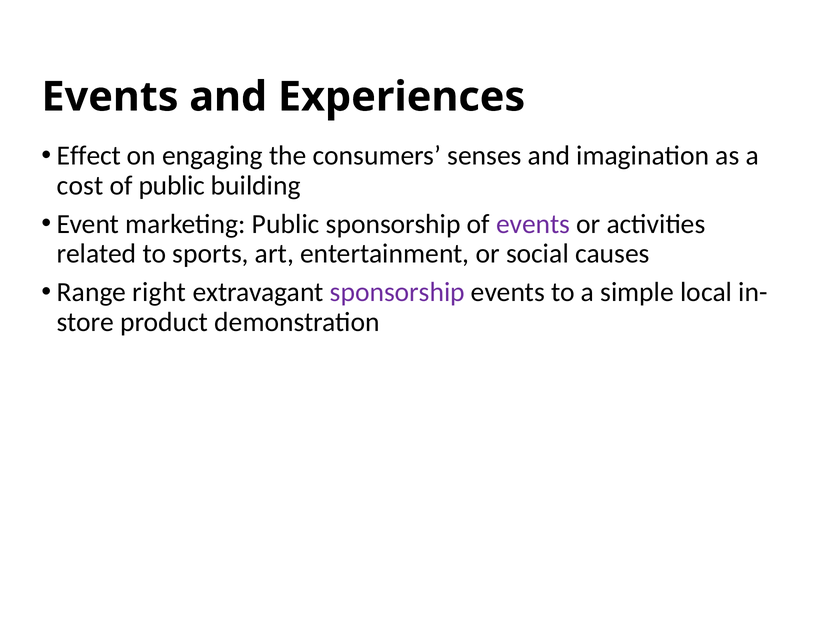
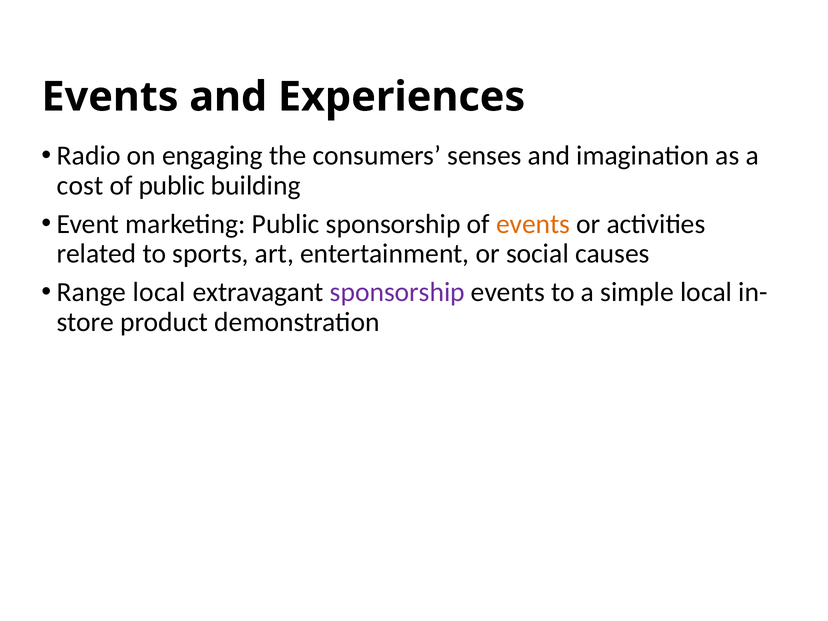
Effect: Effect -> Radio
events at (533, 224) colour: purple -> orange
Range right: right -> local
